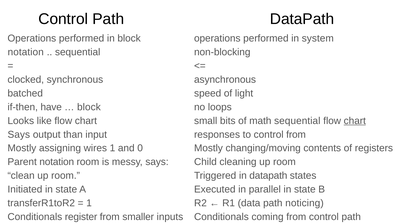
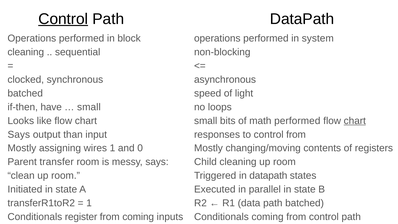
Control at (63, 19) underline: none -> present
notation at (26, 52): notation -> cleaning
block at (89, 107): block -> small
math sequential: sequential -> performed
Parent notation: notation -> transfer
path noticing: noticing -> batched
from smaller: smaller -> coming
